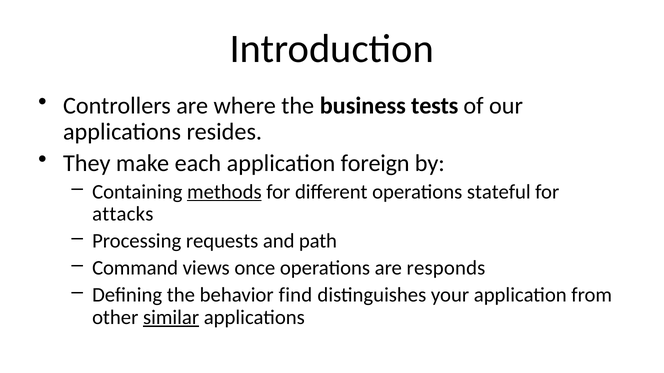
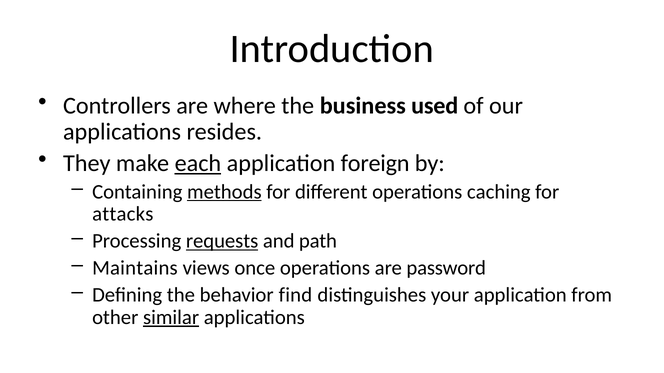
tests: tests -> used
each underline: none -> present
stateful: stateful -> caching
requests underline: none -> present
Command: Command -> Maintains
responds: responds -> password
